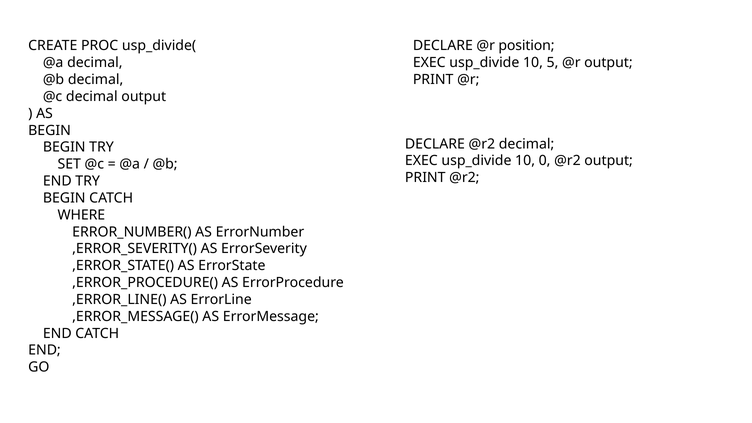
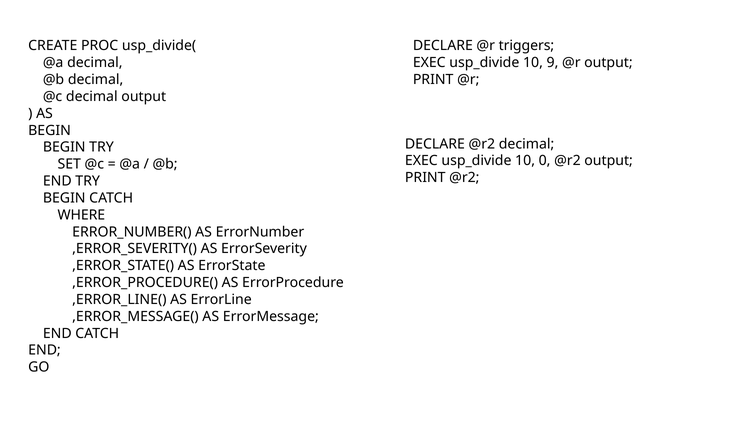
position: position -> triggers
5: 5 -> 9
